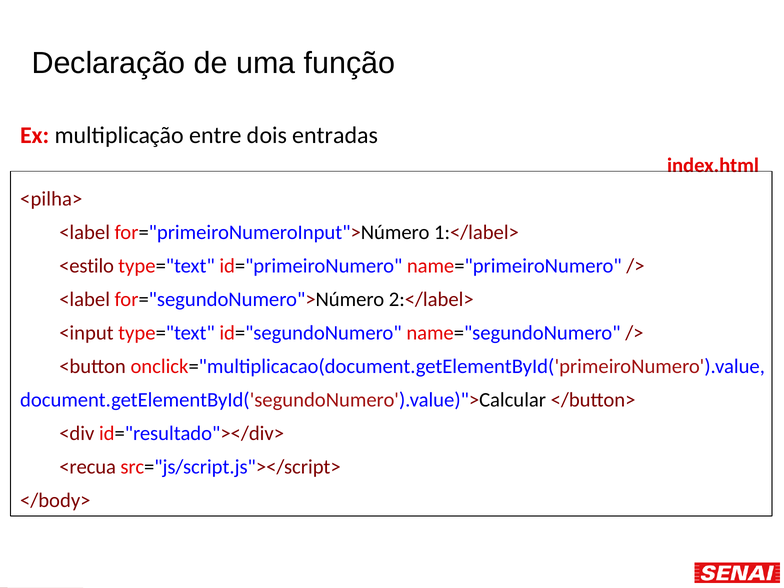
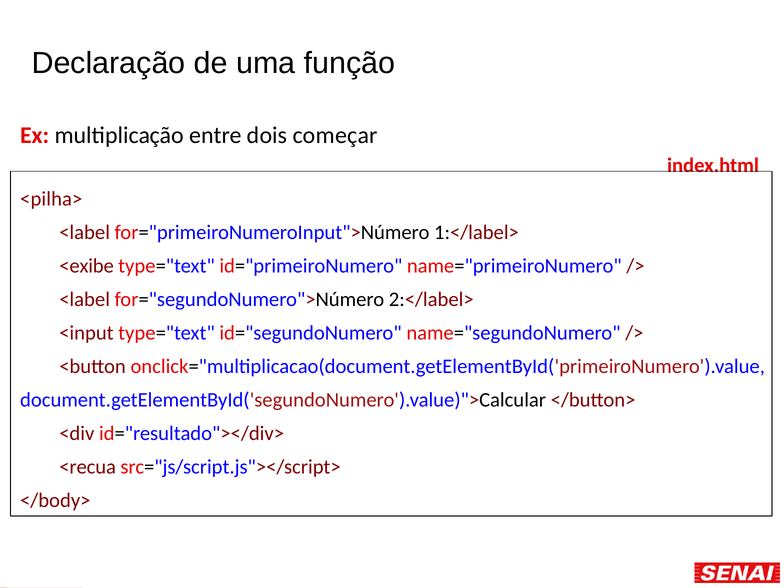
entradas: entradas -> começar
<estilo: <estilo -> <exibe
